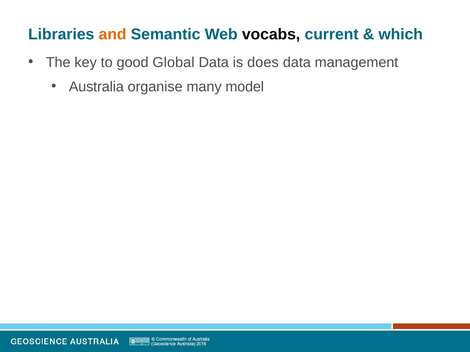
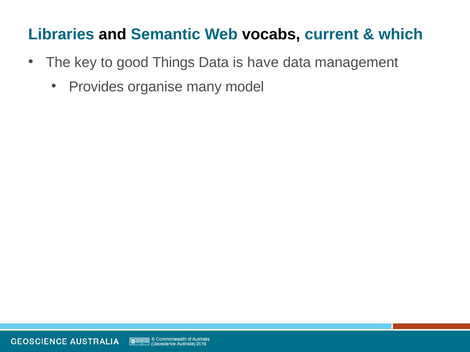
and colour: orange -> black
Global: Global -> Things
does: does -> have
Australia: Australia -> Provides
